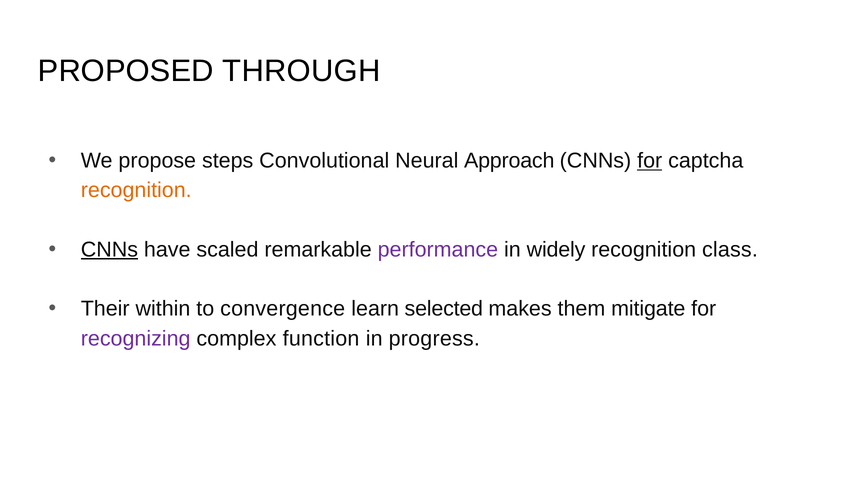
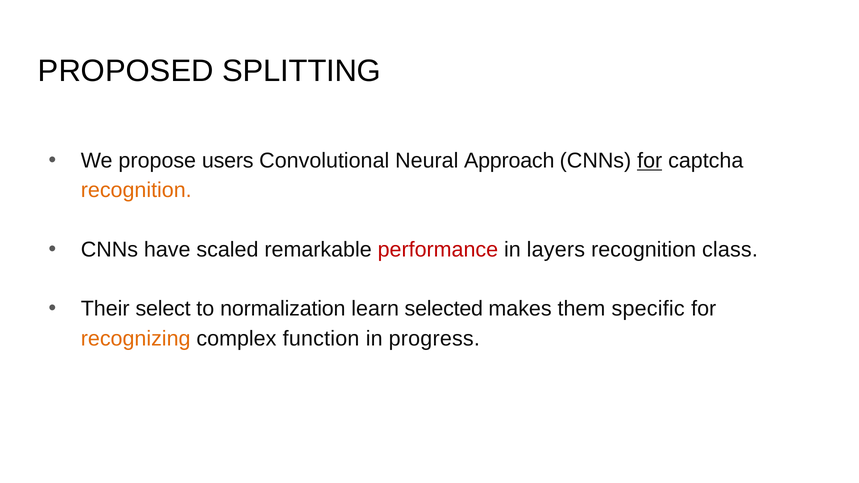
THROUGH: THROUGH -> SPLITTING
steps: steps -> users
CNNs at (109, 250) underline: present -> none
performance colour: purple -> red
widely: widely -> layers
within: within -> select
convergence: convergence -> normalization
mitigate: mitigate -> specific
recognizing colour: purple -> orange
